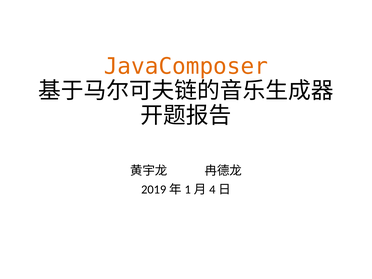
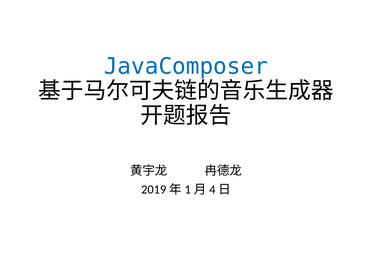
JavaComposer colour: orange -> blue
